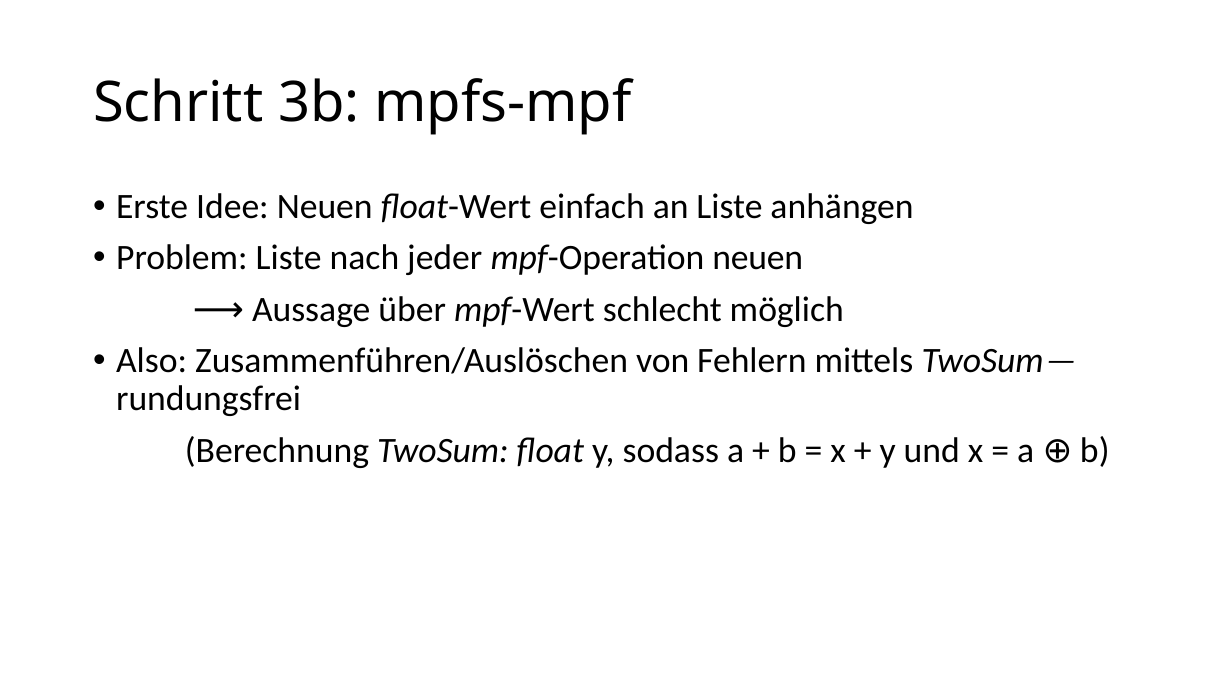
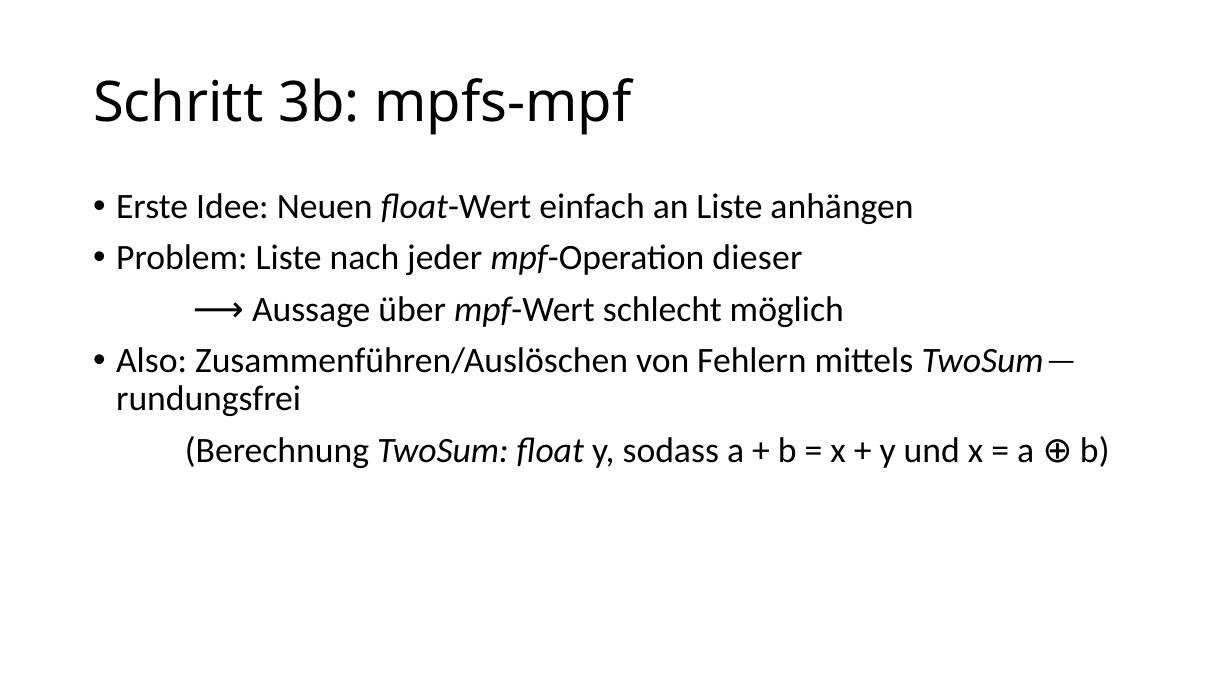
mpf-Operation neuen: neuen -> dieser
